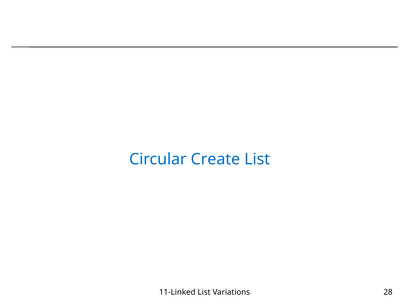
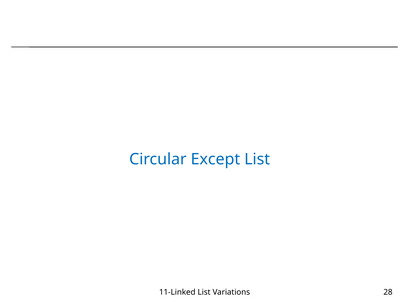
Create: Create -> Except
